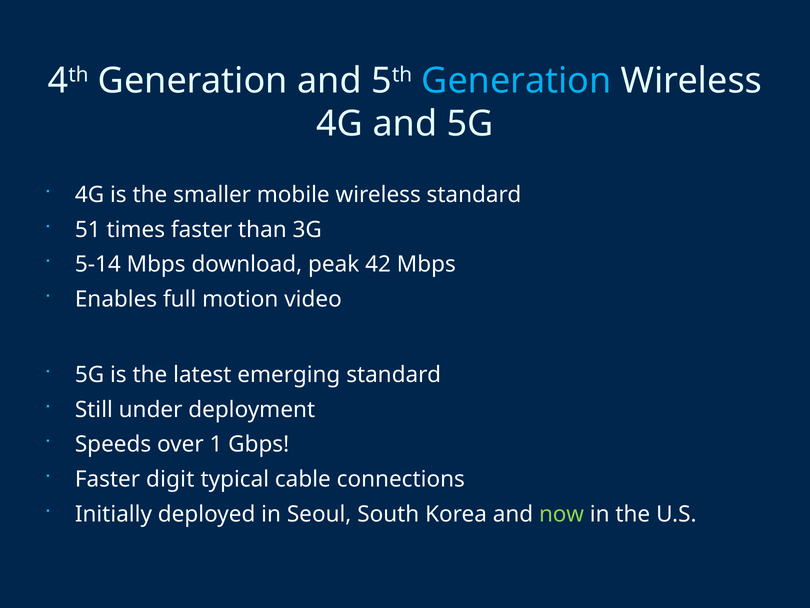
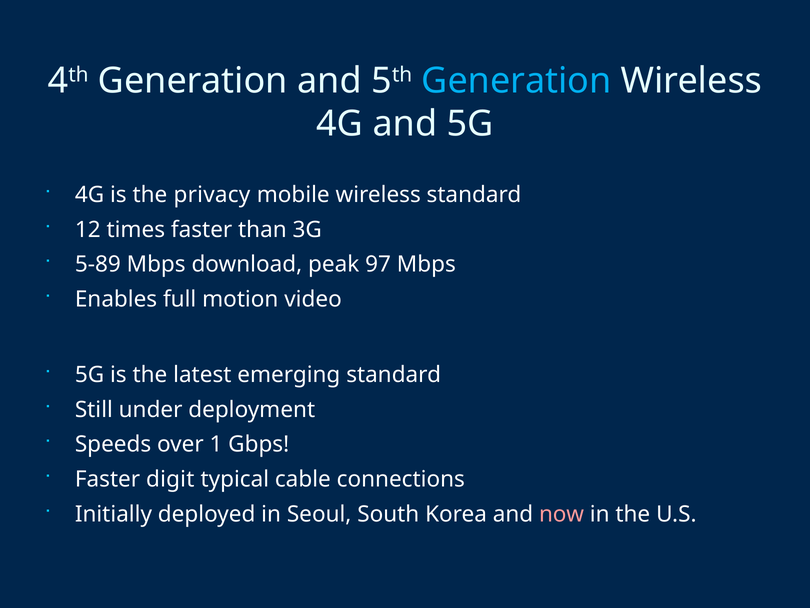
smaller: smaller -> privacy
51: 51 -> 12
5-14: 5-14 -> 5-89
42: 42 -> 97
now colour: light green -> pink
